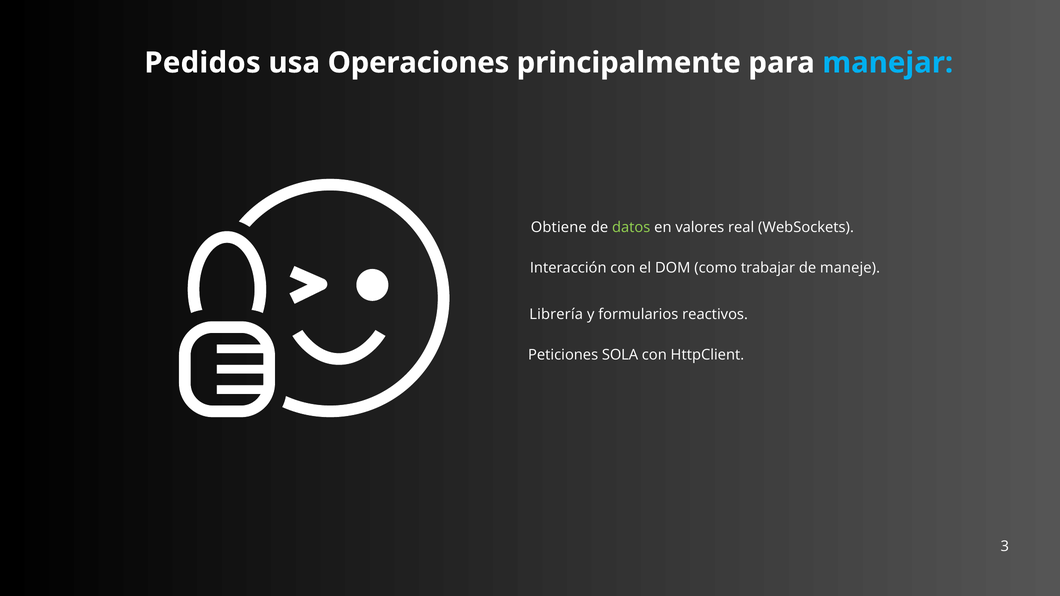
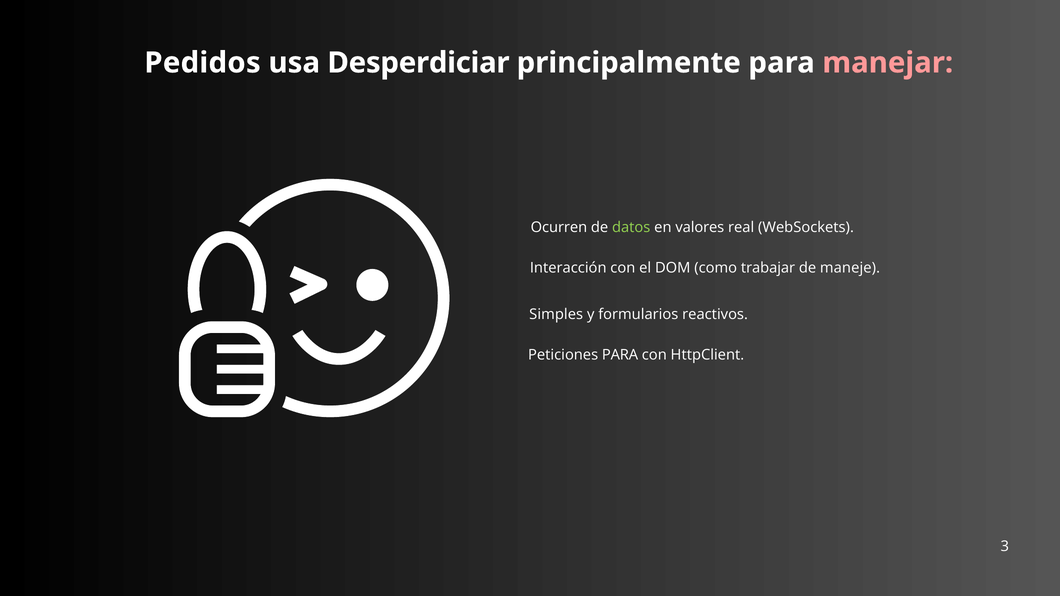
Operaciones: Operaciones -> Desperdiciar
manejar colour: light blue -> pink
Obtiene: Obtiene -> Ocurren
Librería: Librería -> Simples
Peticiones SOLA: SOLA -> PARA
